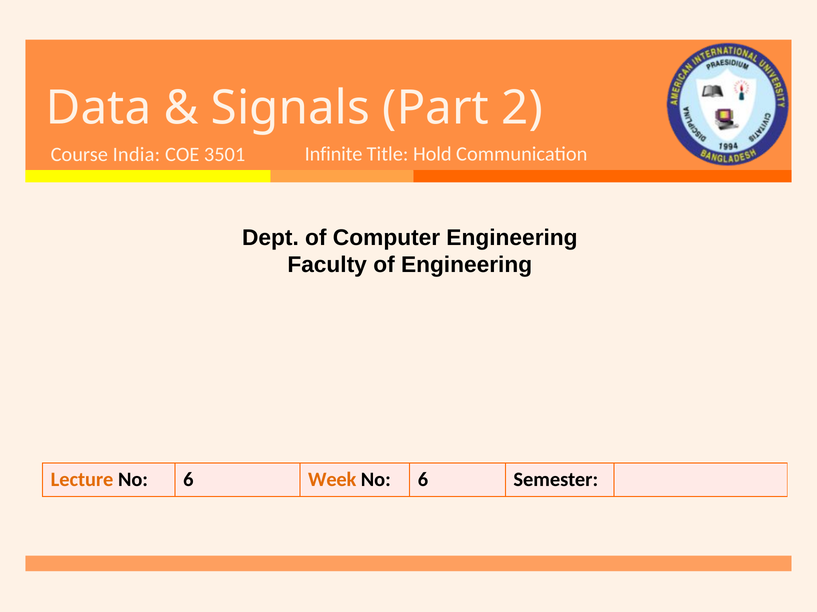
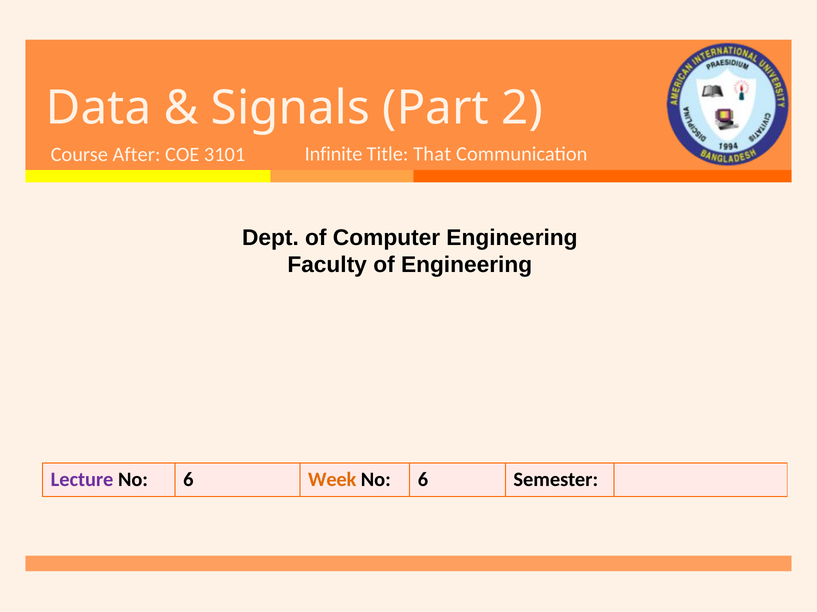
Hold: Hold -> That
India: India -> After
3501: 3501 -> 3101
Lecture colour: orange -> purple
